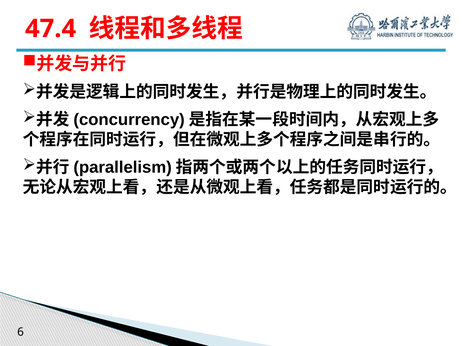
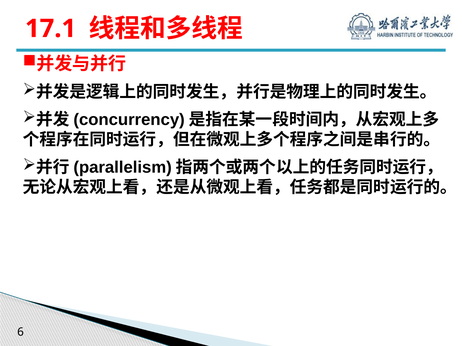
47.4: 47.4 -> 17.1
